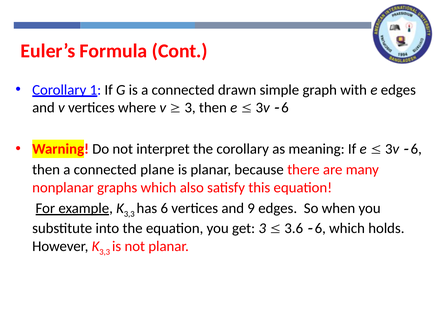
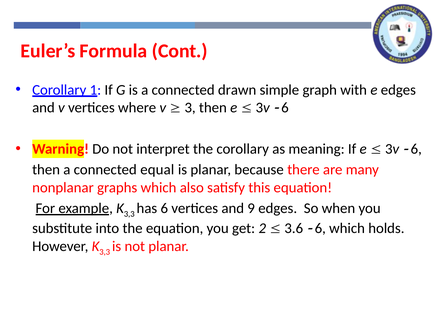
plane: plane -> equal
get 3: 3 -> 2
